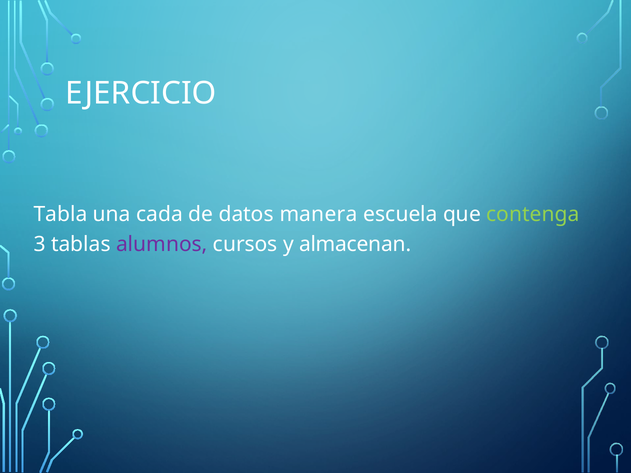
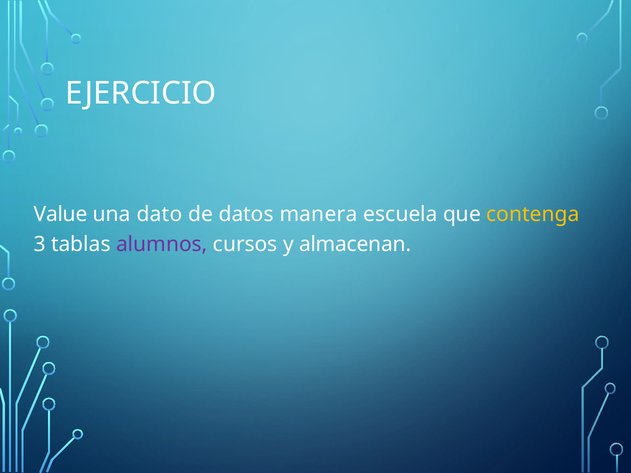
Tabla: Tabla -> Value
cada: cada -> dato
contenga colour: light green -> yellow
